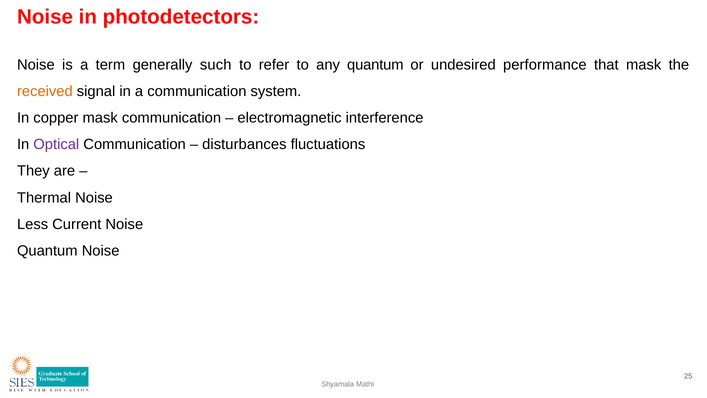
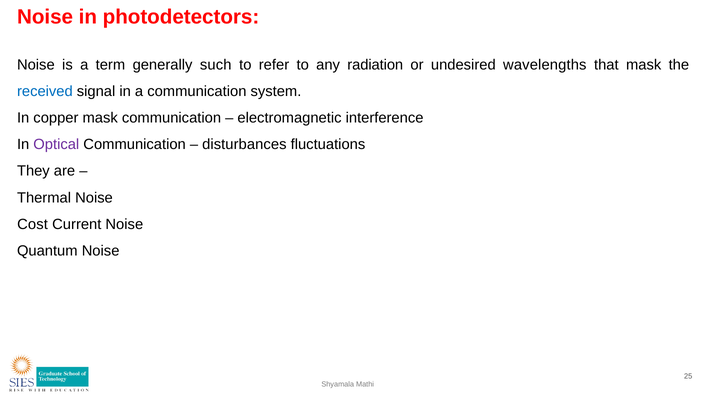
any quantum: quantum -> radiation
performance: performance -> wavelengths
received colour: orange -> blue
Less: Less -> Cost
